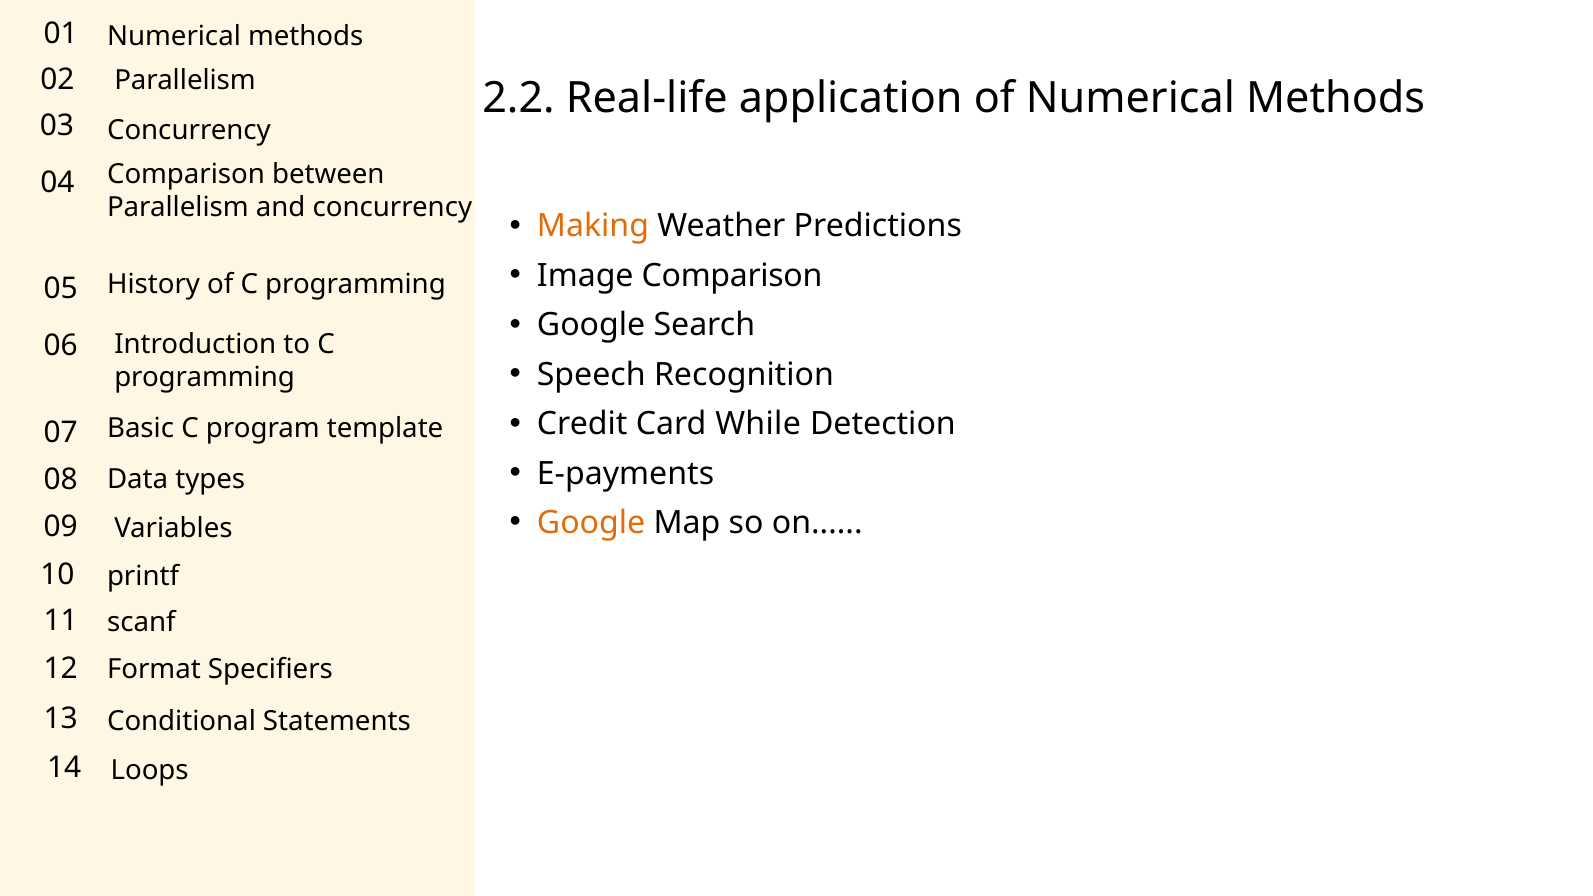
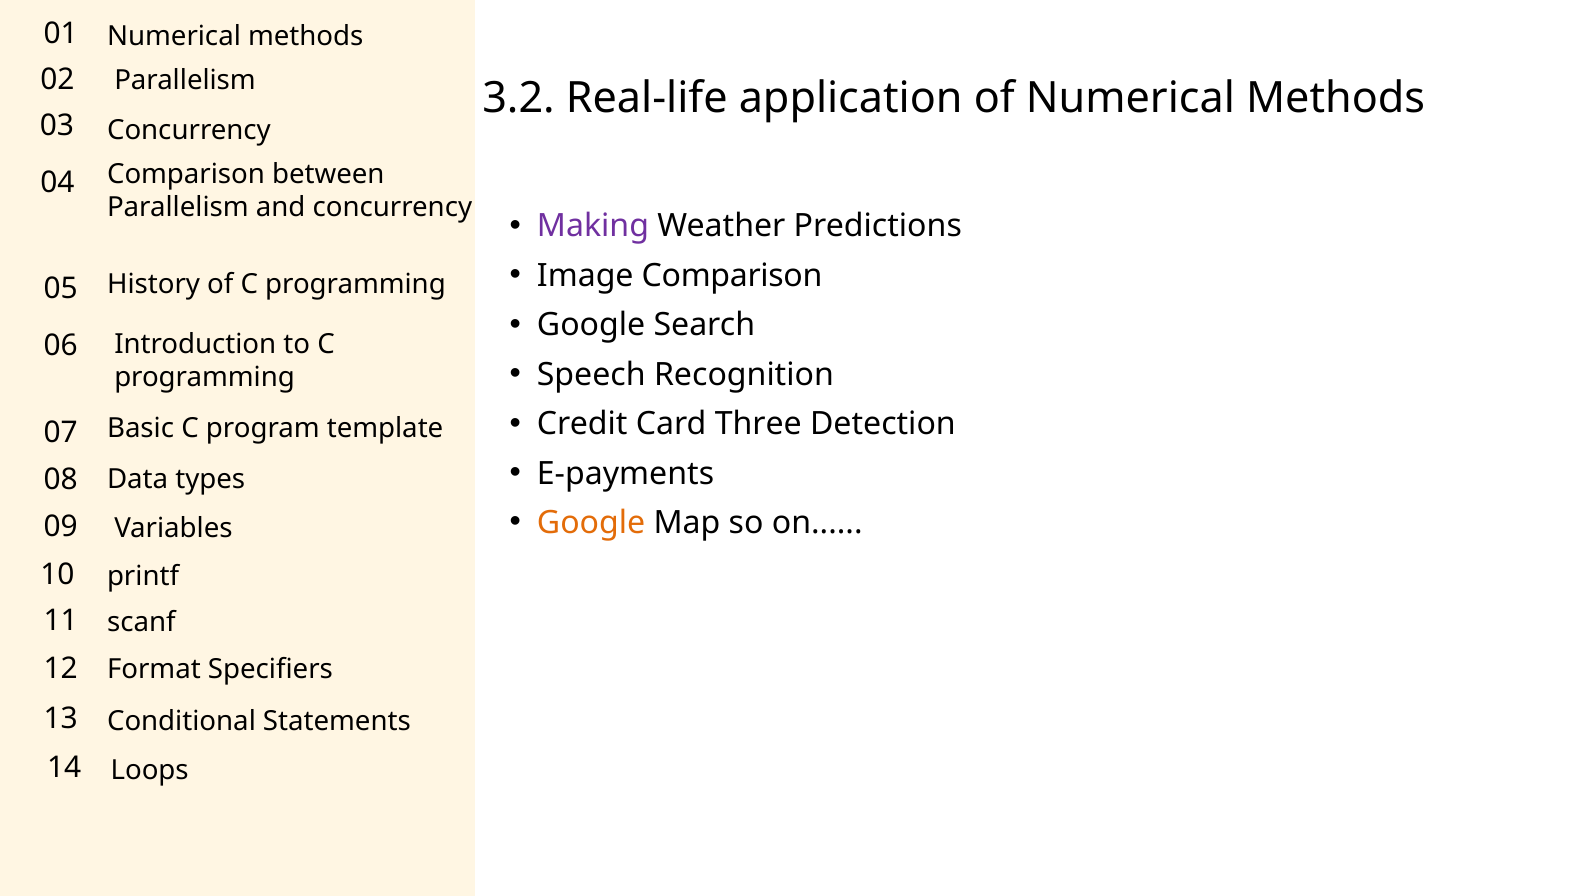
2.2: 2.2 -> 3.2
Making colour: orange -> purple
While: While -> Three
